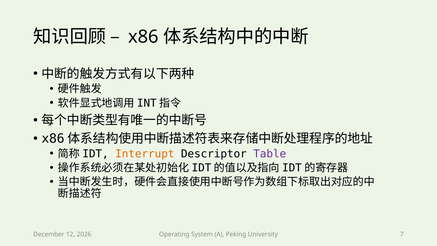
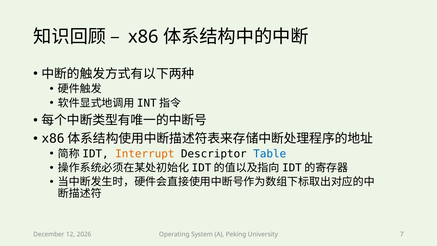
Table colour: purple -> blue
